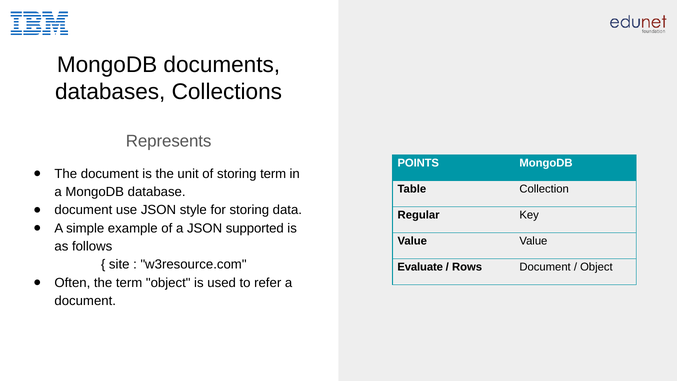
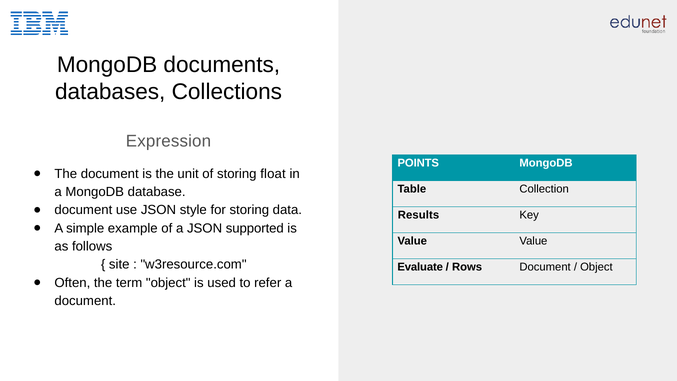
Represents: Represents -> Expression
storing term: term -> float
Regular: Regular -> Results
